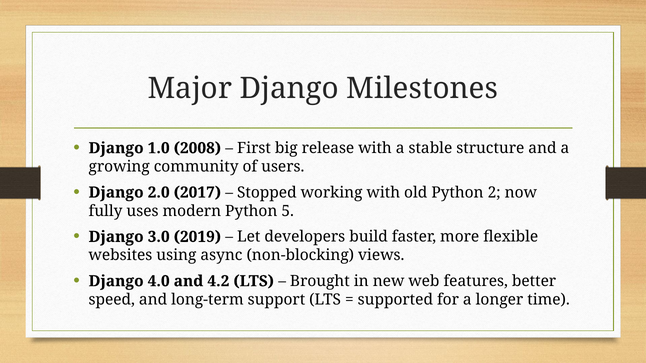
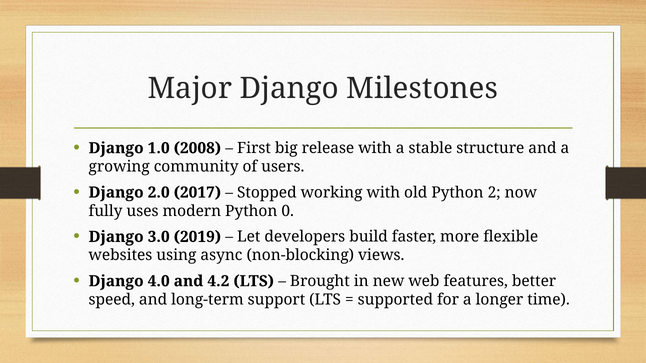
5: 5 -> 0
